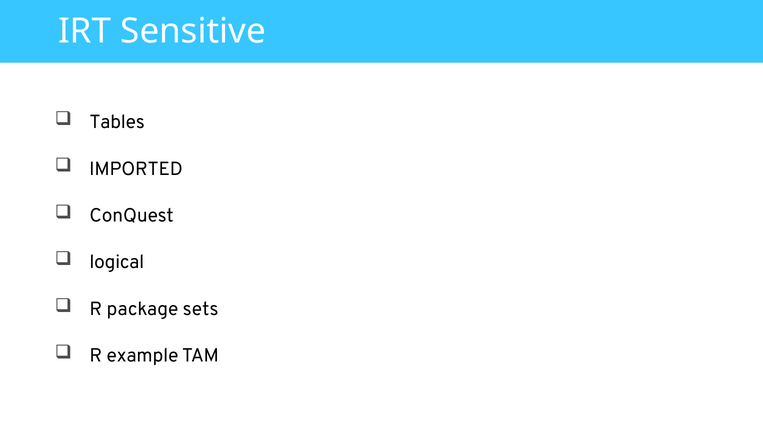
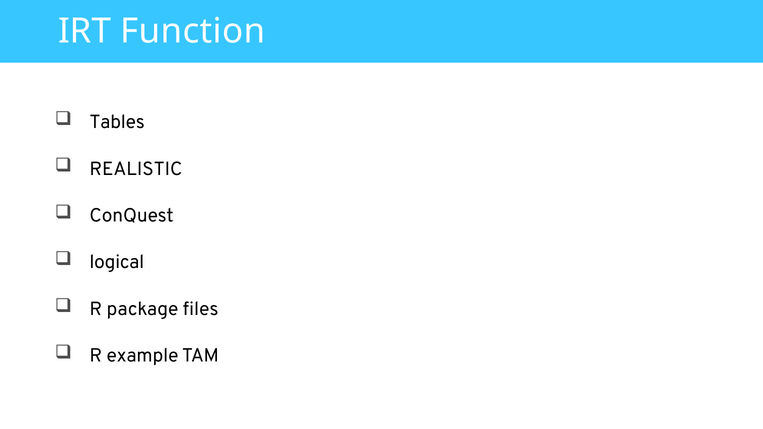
Sensitive: Sensitive -> Function
IMPORTED: IMPORTED -> REALISTIC
sets: sets -> files
